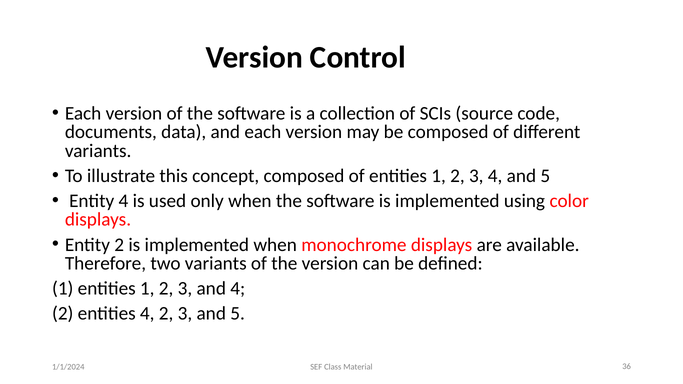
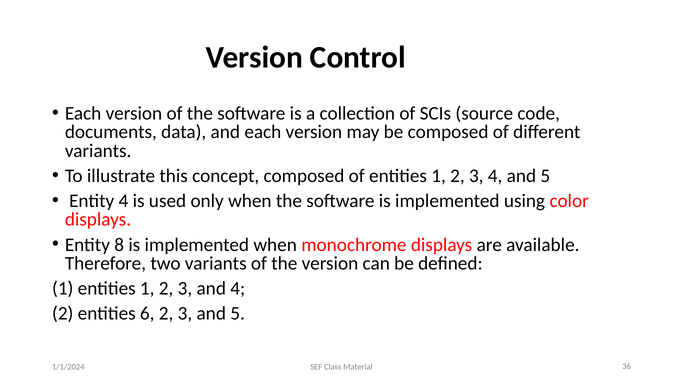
Entity 2: 2 -> 8
entities 4: 4 -> 6
